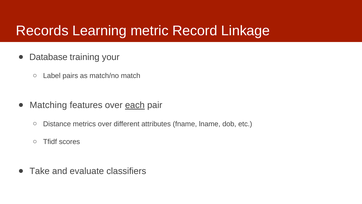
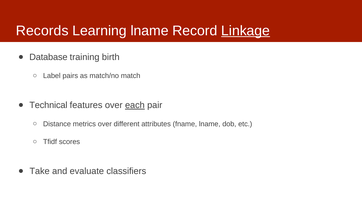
Learning metric: metric -> lname
Linkage underline: none -> present
your: your -> birth
Matching: Matching -> Technical
